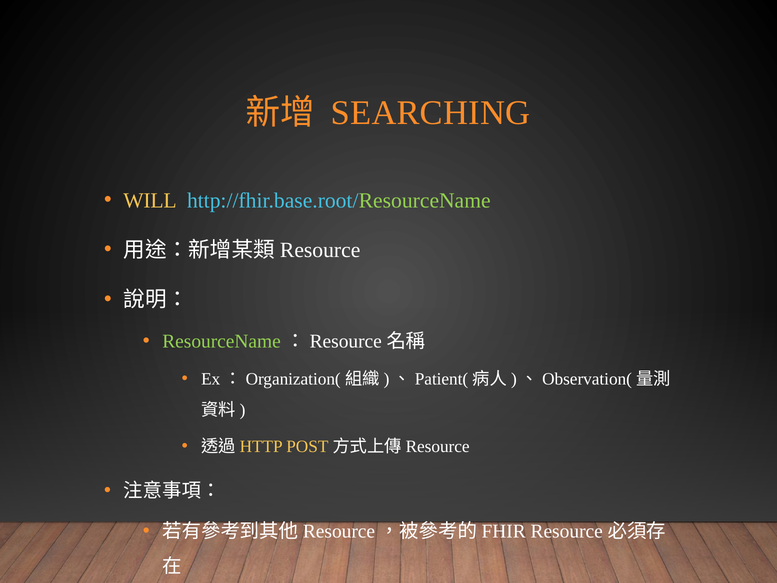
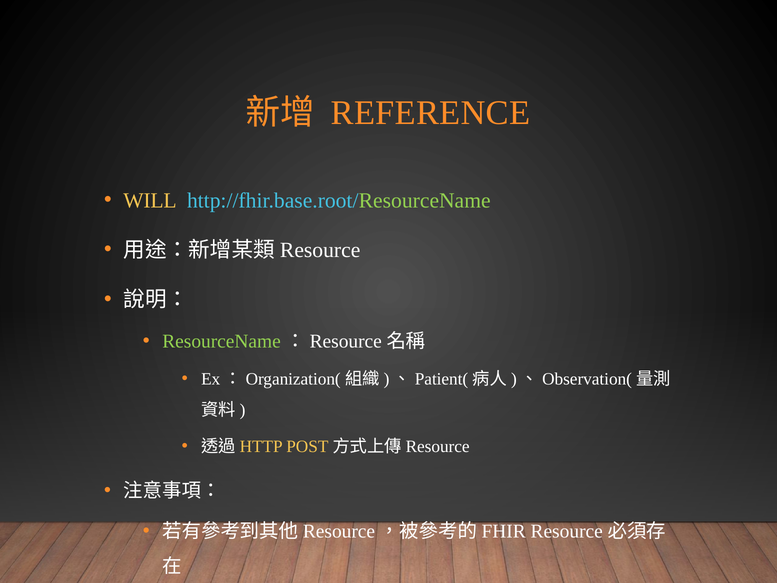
SEARCHING: SEARCHING -> REFERENCE
